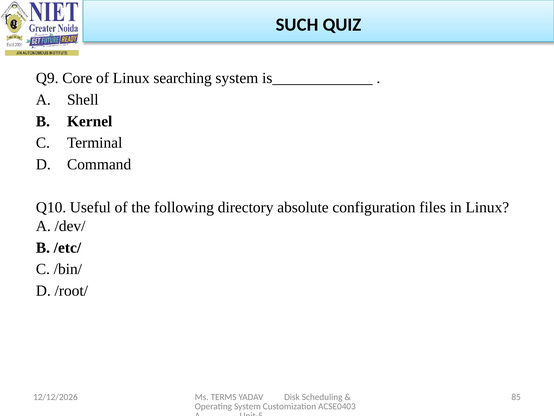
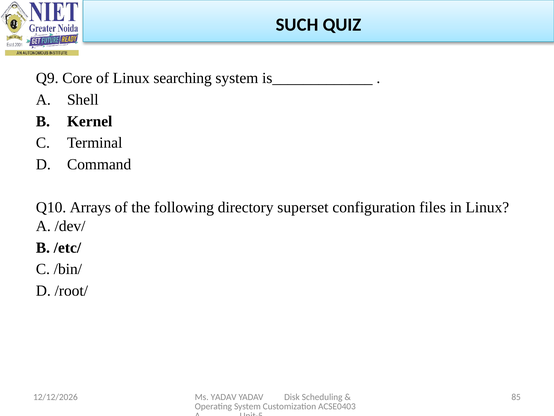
Useful: Useful -> Arrays
absolute: absolute -> superset
Ms TERMS: TERMS -> YADAV
